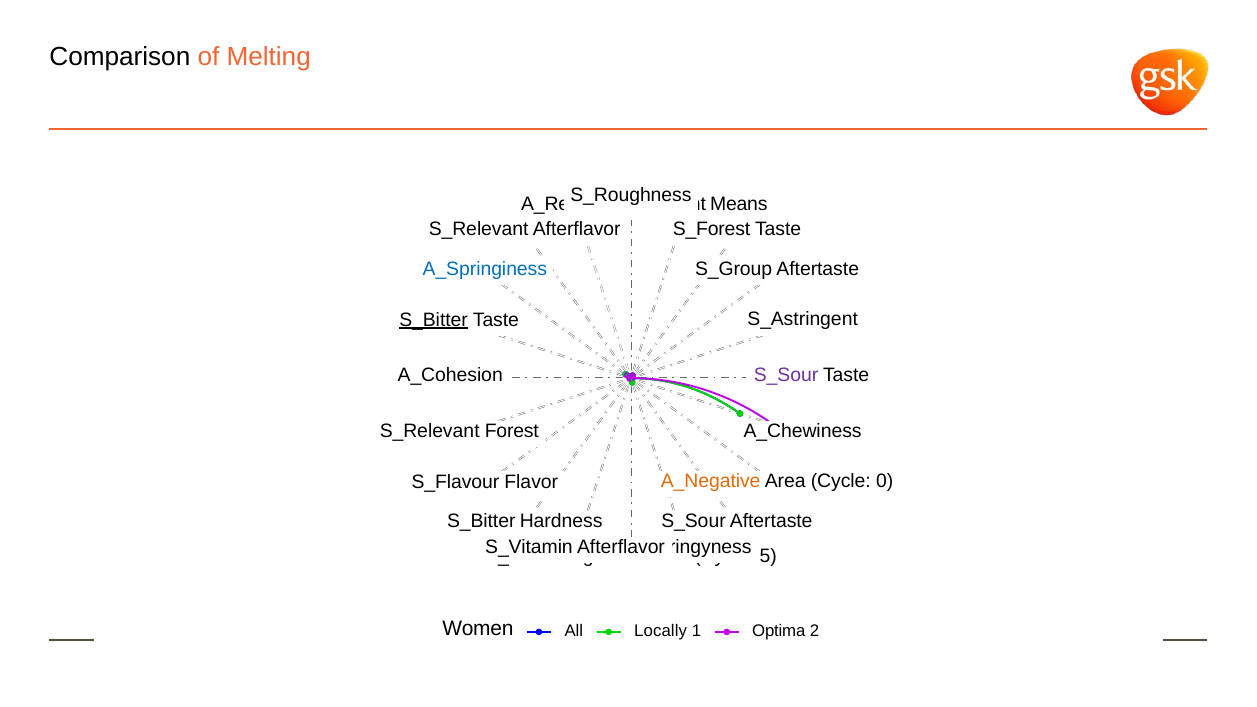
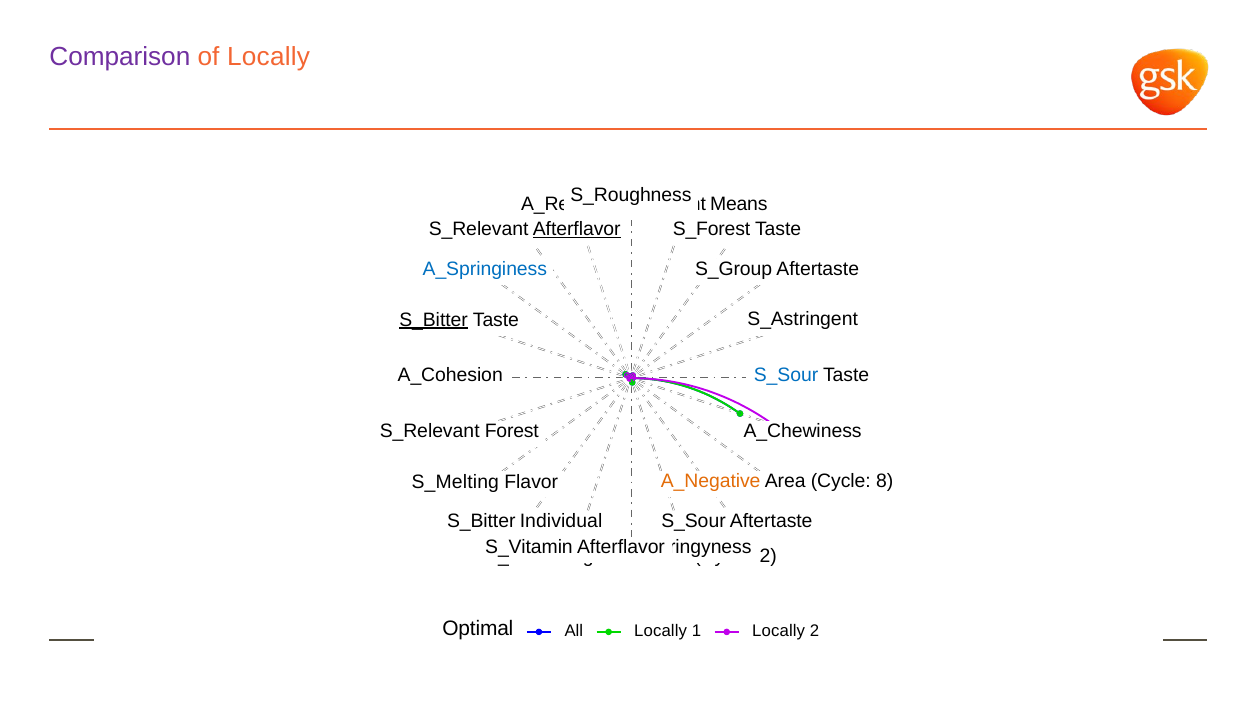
Comparison colour: black -> purple
of Melting: Melting -> Locally
Afterflavor at (577, 229) underline: none -> present
S_Sour at (786, 376) colour: purple -> blue
0: 0 -> 8
S_Flavour: S_Flavour -> S_Melting
Hardness: Hardness -> Individual
5 at (768, 556): 5 -> 2
Women: Women -> Optimal
1 Optima: Optima -> Locally
